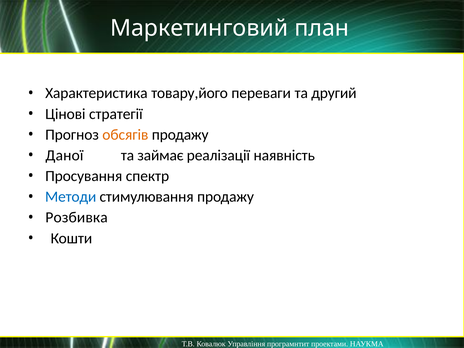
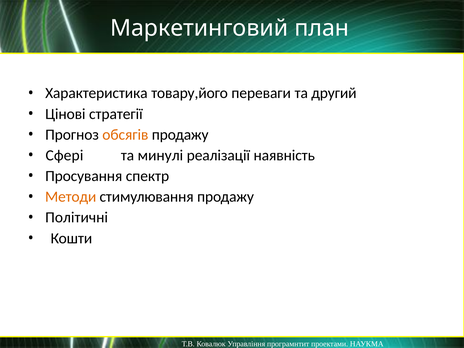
Даної: Даної -> Сфері
займає: займає -> минулі
Методи colour: blue -> orange
Розбивка: Розбивка -> Політичні
